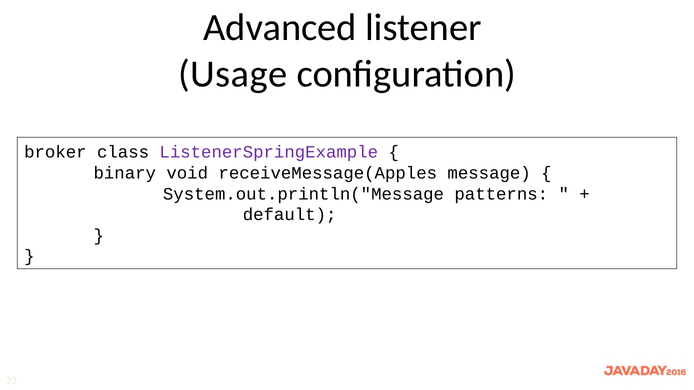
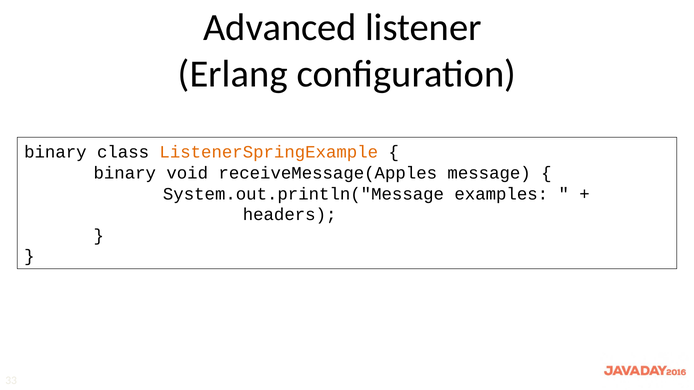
Usage: Usage -> Erlang
broker at (55, 152): broker -> binary
ListenerSpringExample colour: purple -> orange
patterns: patterns -> examples
default: default -> headers
